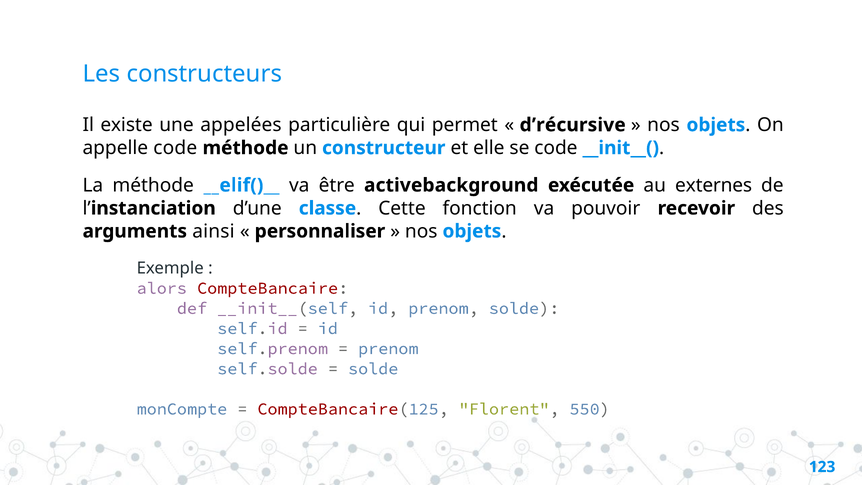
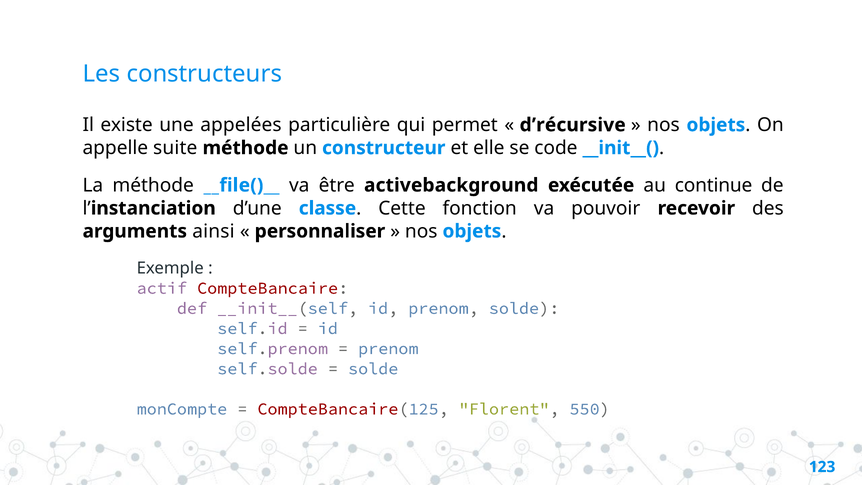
appelle code: code -> suite
__elif()__: __elif()__ -> __file()__
externes: externes -> continue
alors: alors -> actif
